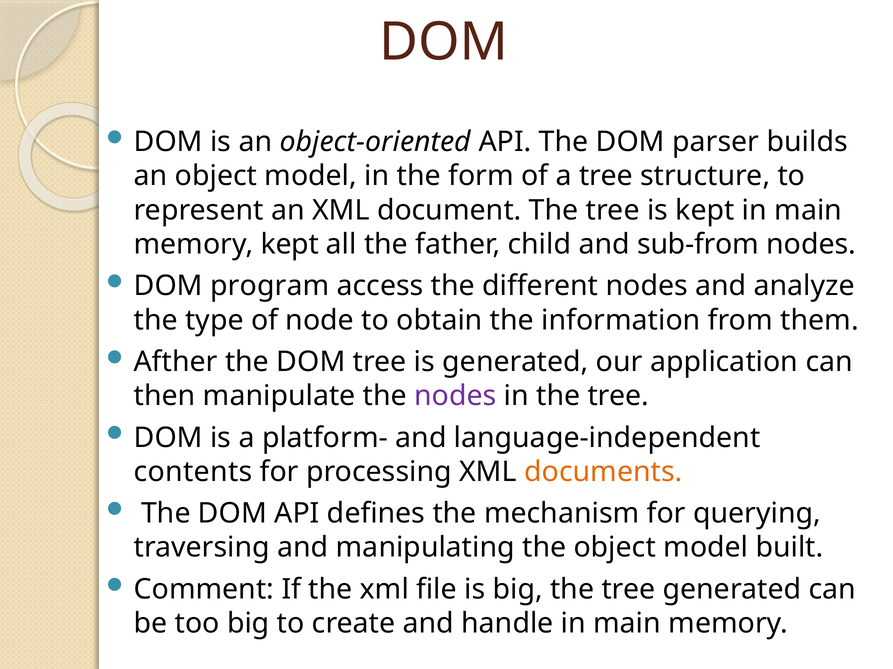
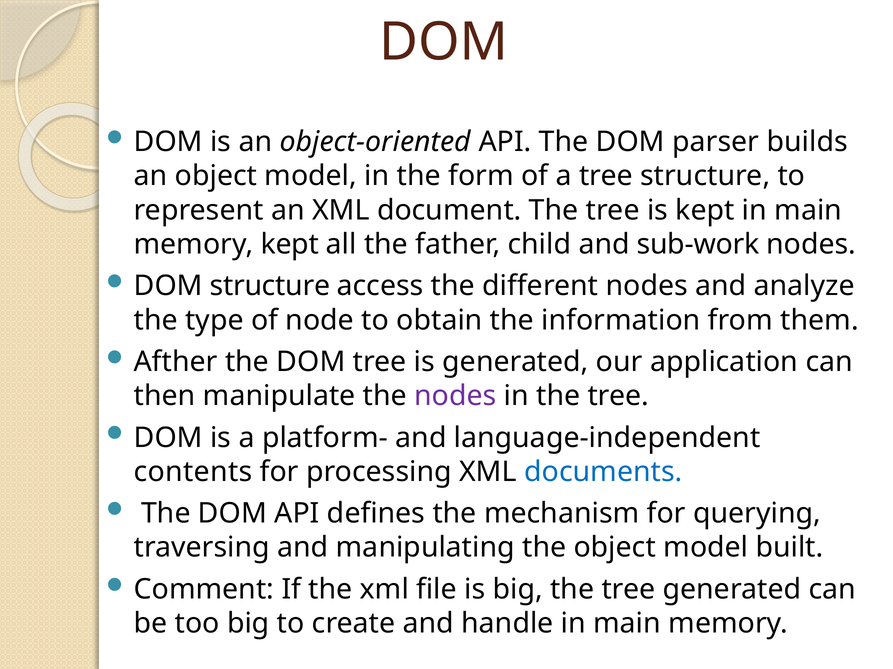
sub-from: sub-from -> sub-work
DOM program: program -> structure
documents colour: orange -> blue
